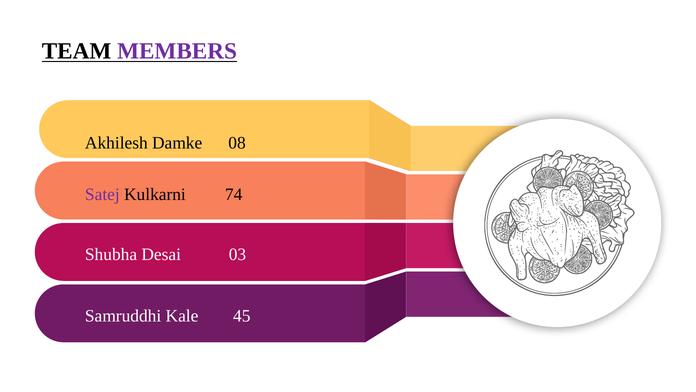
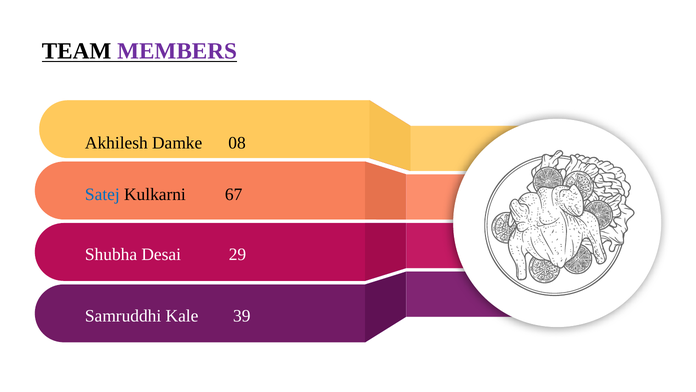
Satej colour: purple -> blue
74: 74 -> 67
03: 03 -> 29
45: 45 -> 39
